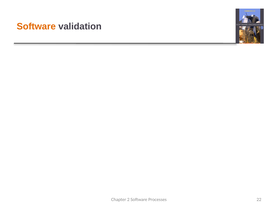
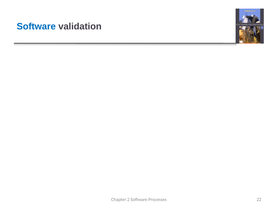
Software at (36, 26) colour: orange -> blue
